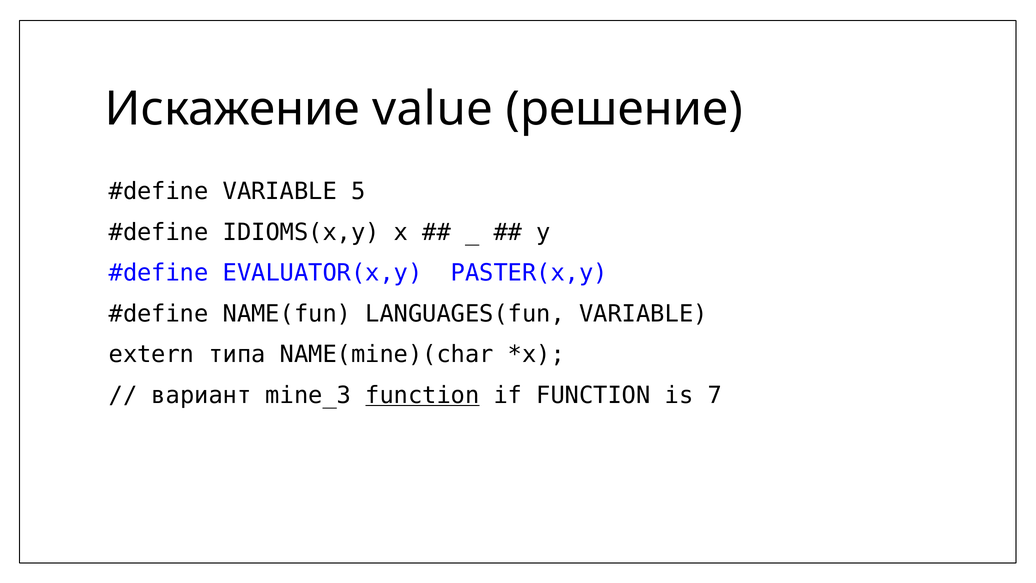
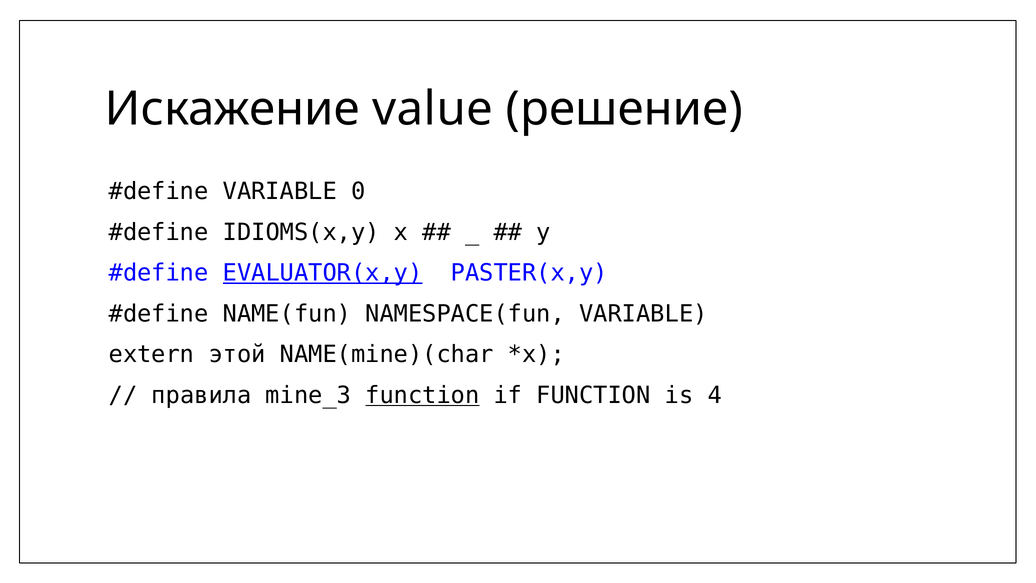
5: 5 -> 0
EVALUATOR(x,y underline: none -> present
LANGUAGES(fun: LANGUAGES(fun -> NAMESPACE(fun
типа: типа -> этой
вариант: вариант -> правила
7: 7 -> 4
